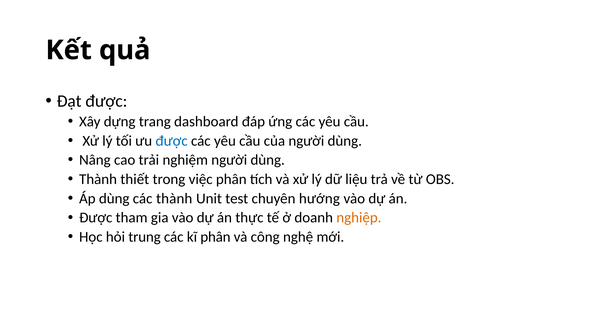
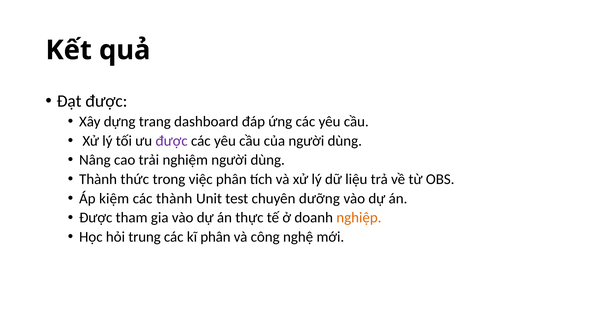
được at (172, 141) colour: blue -> purple
thiết: thiết -> thức
Áp dùng: dùng -> kiệm
hướng: hướng -> dưỡng
